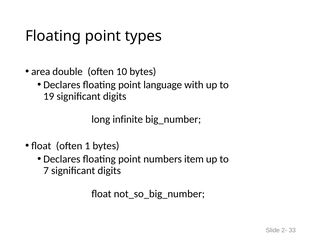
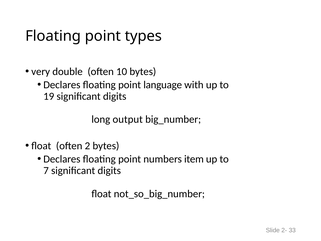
area: area -> very
infinite: infinite -> output
1: 1 -> 2
